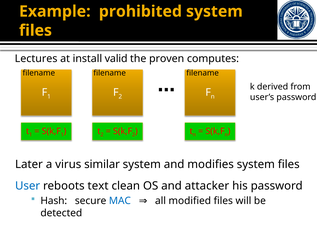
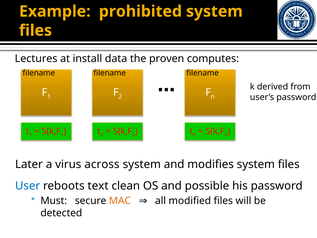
valid: valid -> data
similar: similar -> across
attacker: attacker -> possible
Hash: Hash -> Must
MAC colour: blue -> orange
